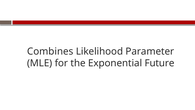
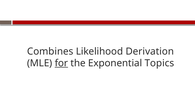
Parameter: Parameter -> Derivation
for underline: none -> present
Future: Future -> Topics
